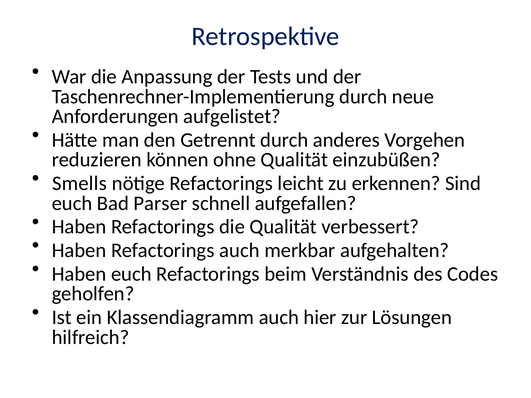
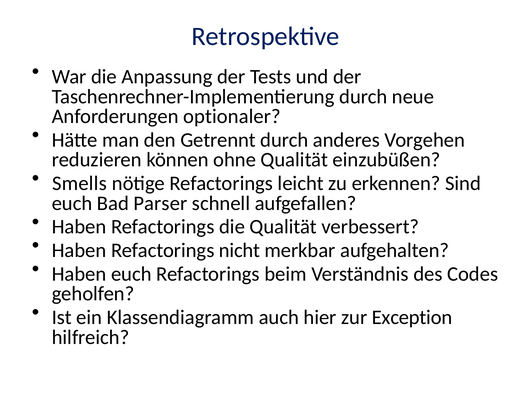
aufgelistet: aufgelistet -> optionaler
Refactorings auch: auch -> nicht
Lösungen: Lösungen -> Exception
